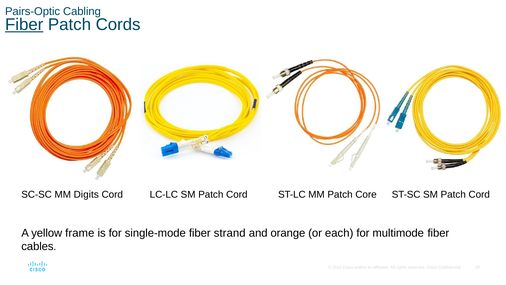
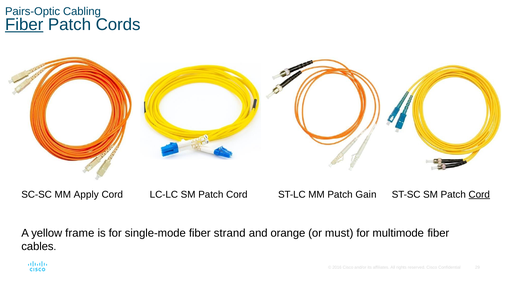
Digits: Digits -> Apply
Core: Core -> Gain
Cord at (479, 194) underline: none -> present
each: each -> must
